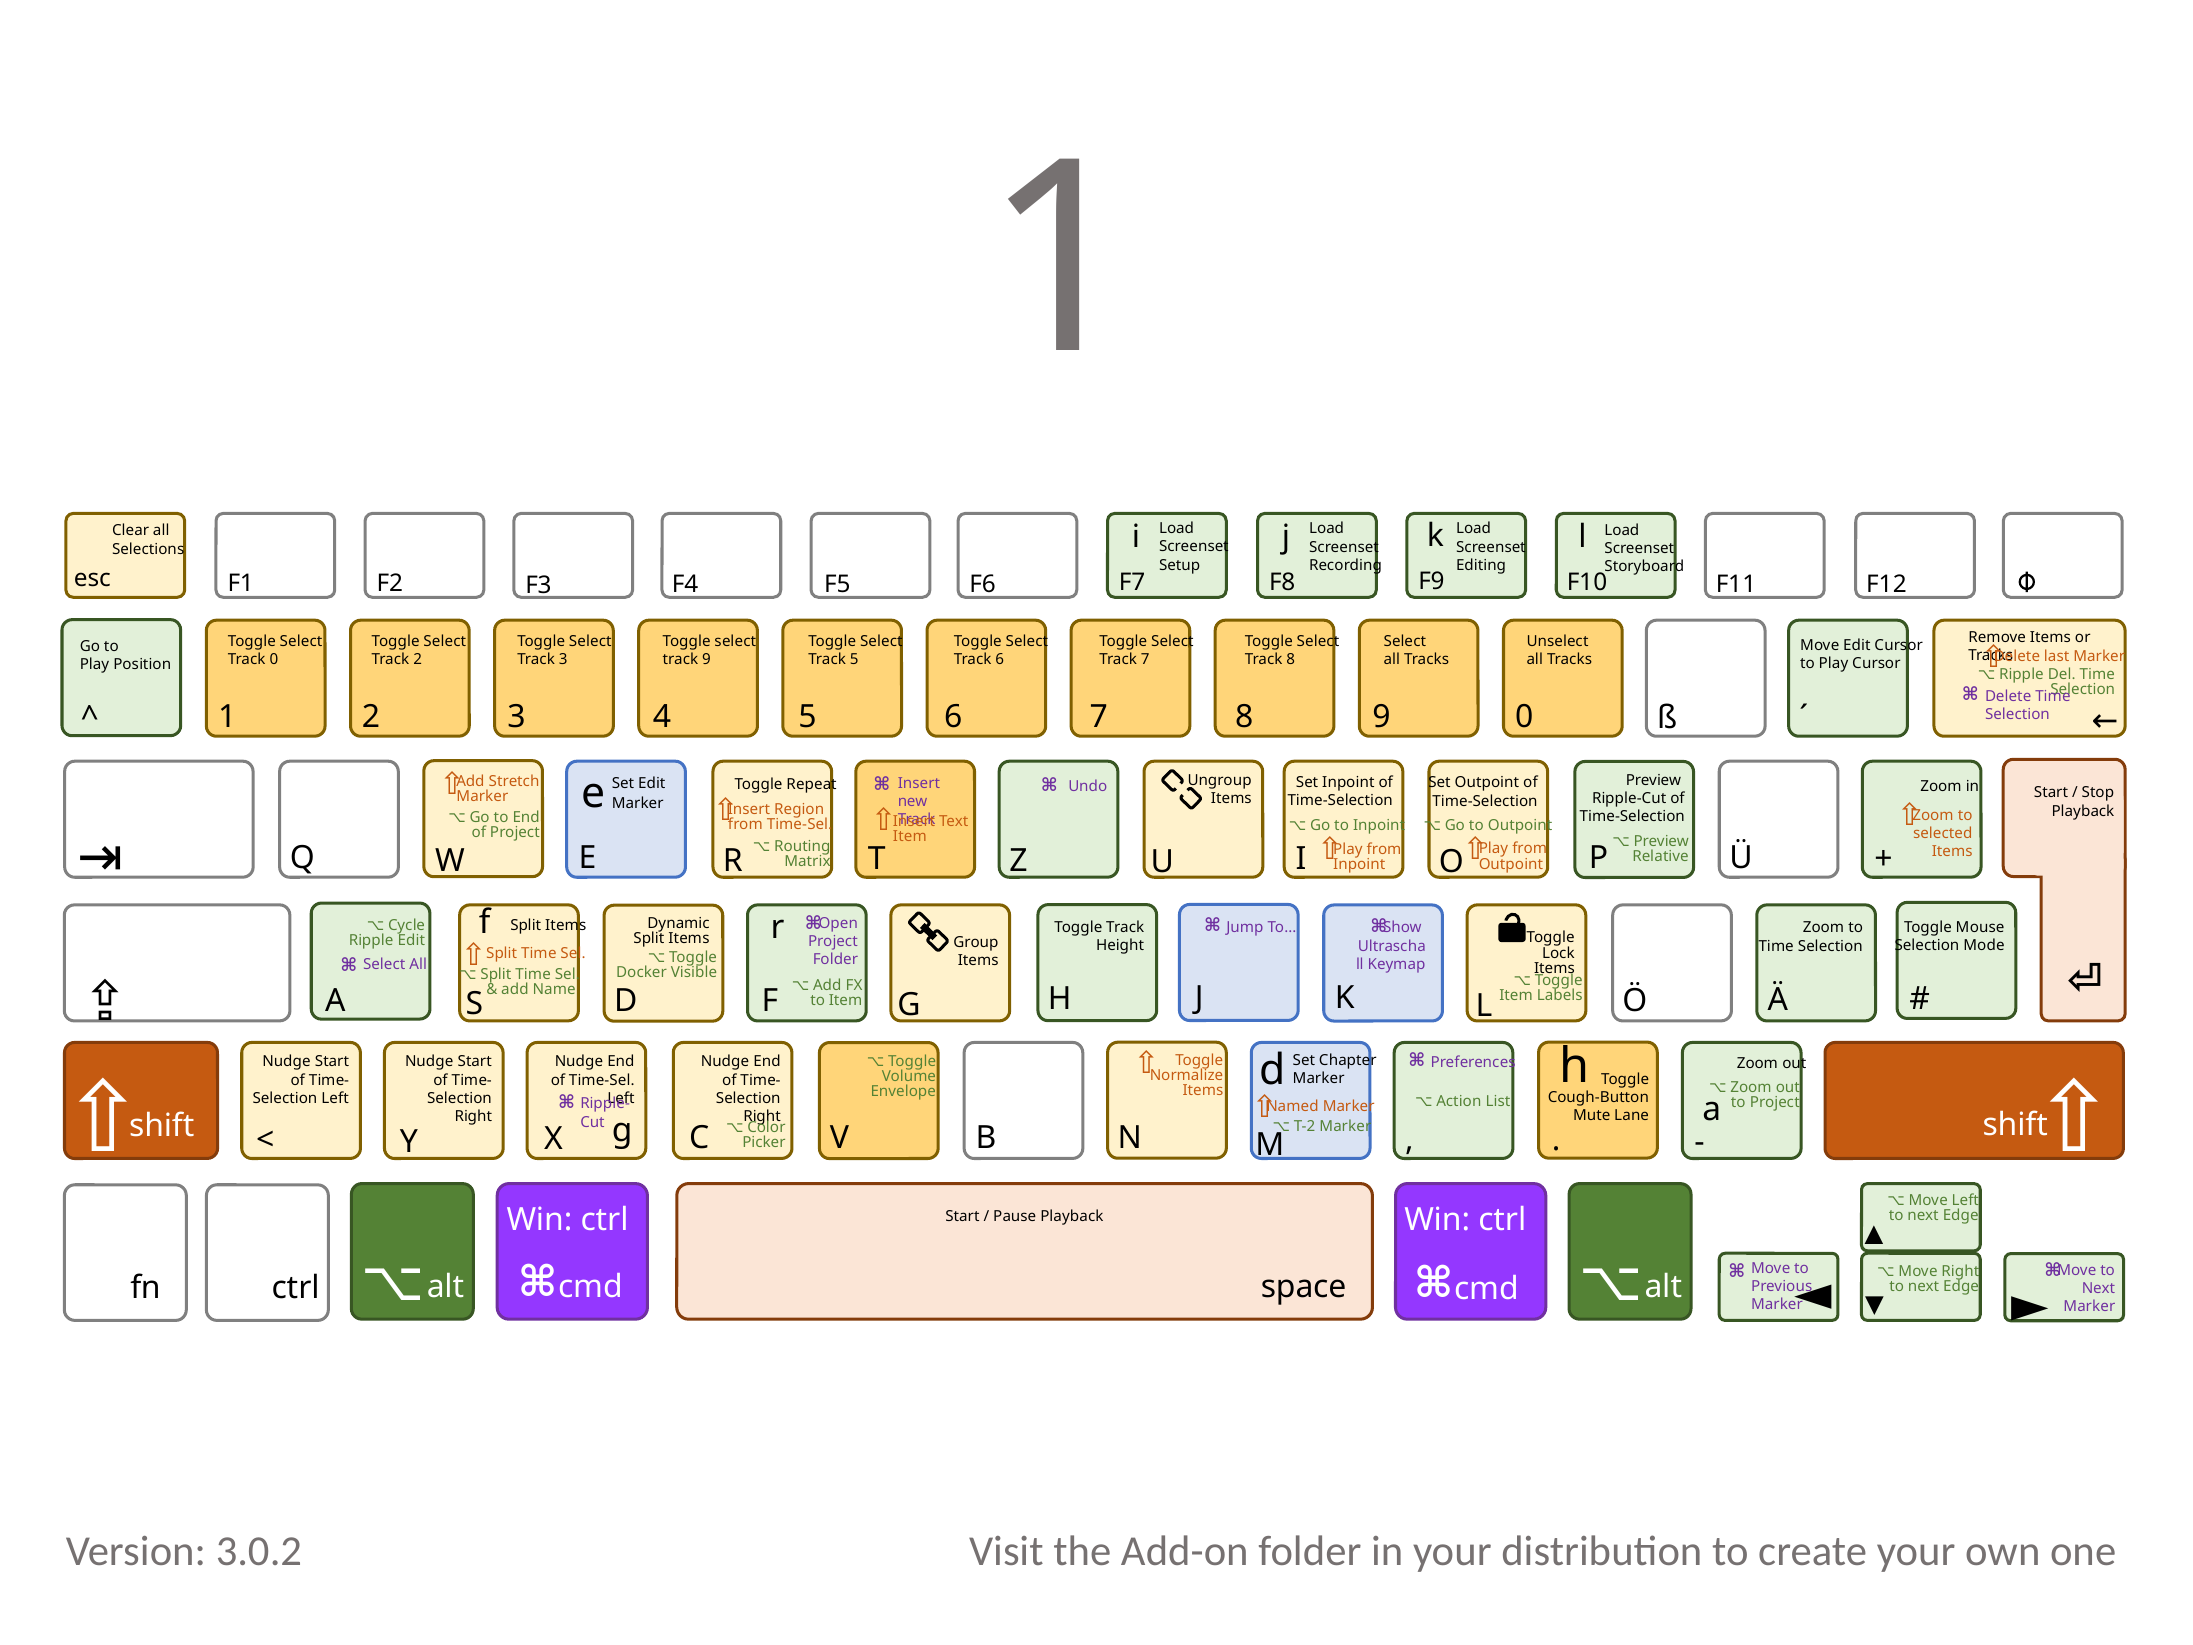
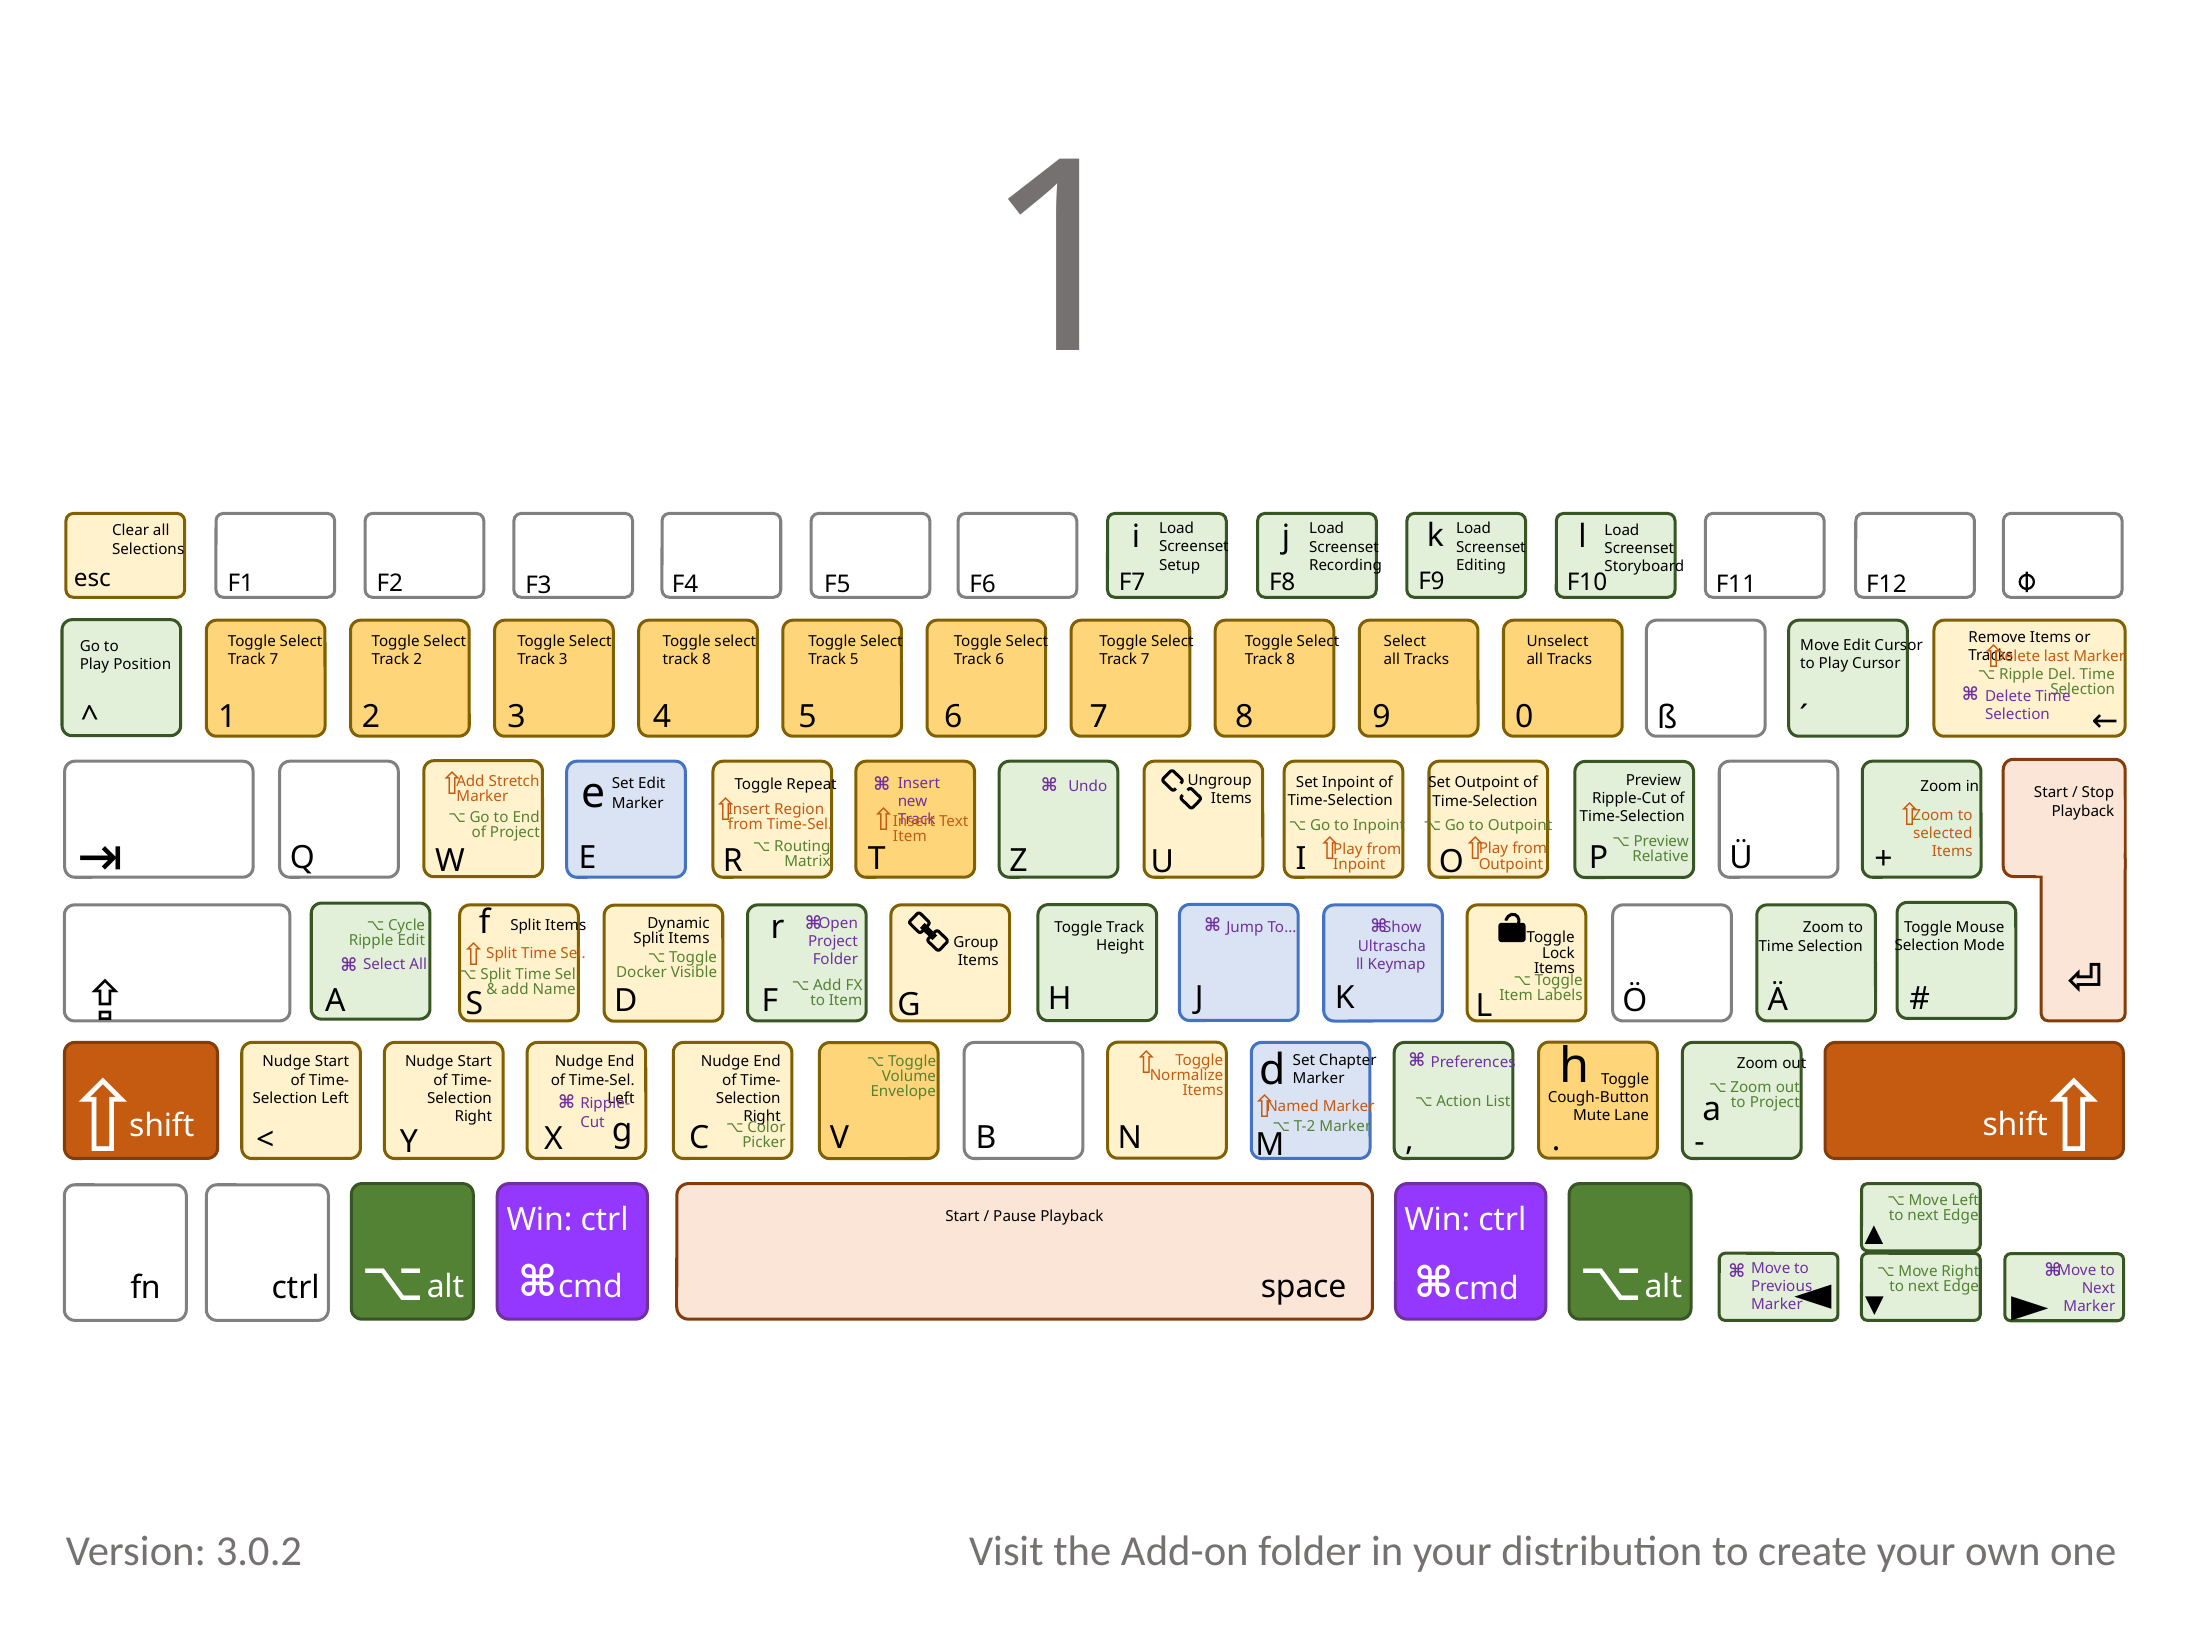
0 at (274, 659): 0 -> 7
9 at (706, 659): 9 -> 8
